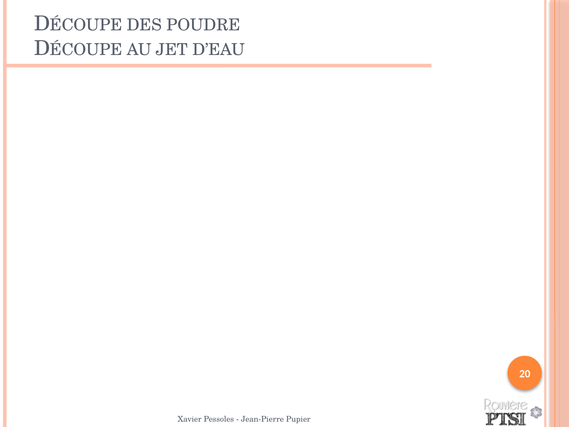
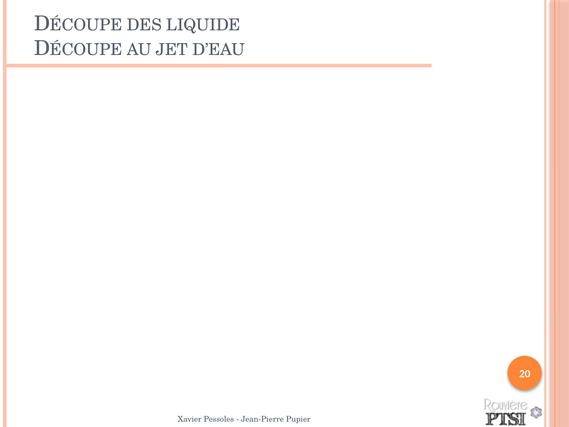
POUDRE: POUDRE -> LIQUIDE
